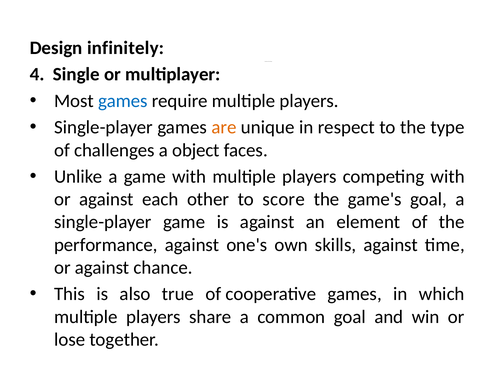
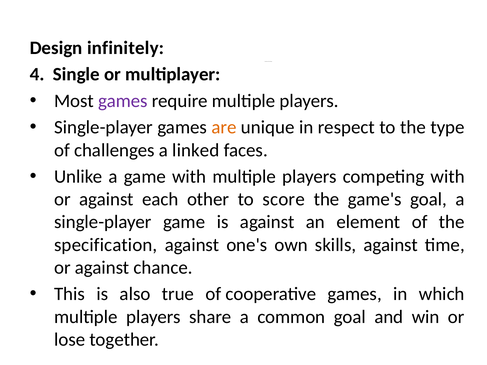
games at (123, 101) colour: blue -> purple
object: object -> linked
performance: performance -> specification
